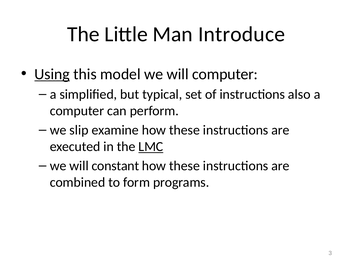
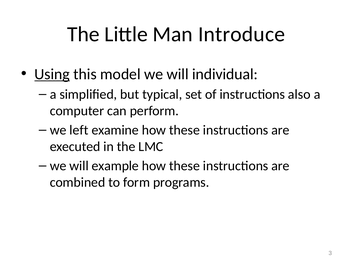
will computer: computer -> individual
slip: slip -> left
LMC underline: present -> none
constant: constant -> example
